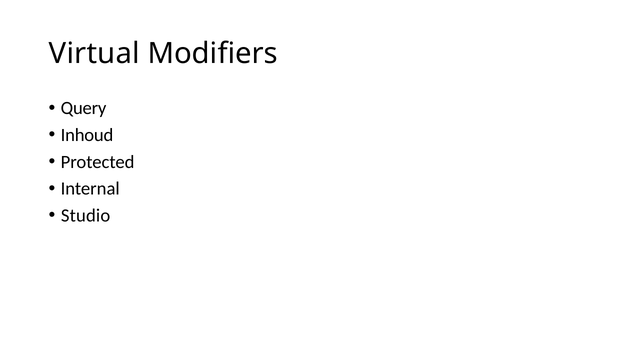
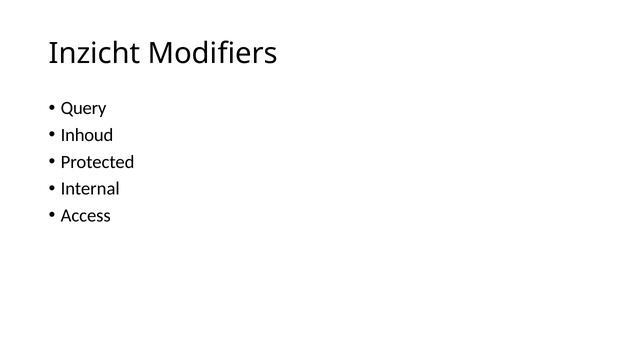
Virtual: Virtual -> Inzicht
Studio: Studio -> Access
